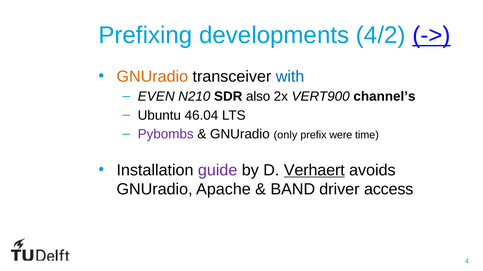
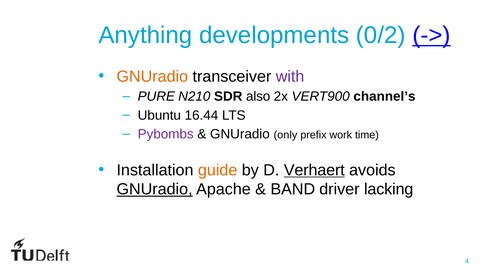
Prefixing: Prefixing -> Anything
4/2: 4/2 -> 0/2
with colour: blue -> purple
EVEN: EVEN -> PURE
46.04: 46.04 -> 16.44
were: were -> work
guide colour: purple -> orange
GNUradio at (155, 190) underline: none -> present
access: access -> lacking
